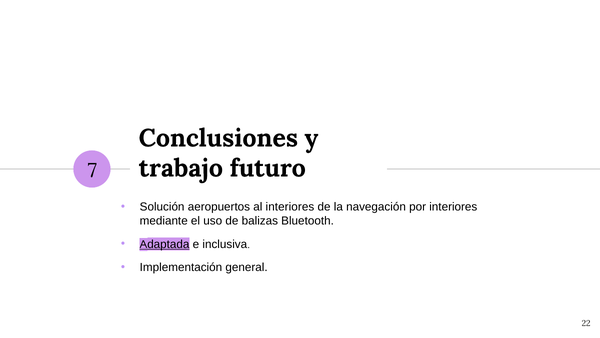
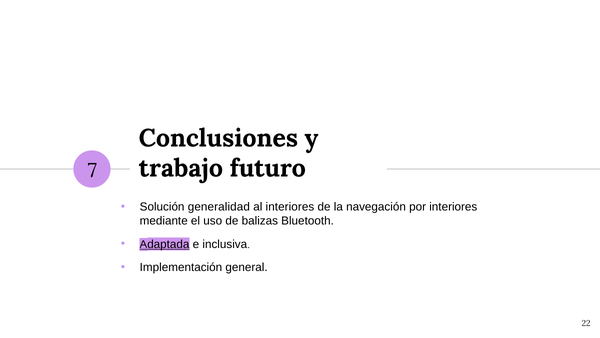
aeropuertos: aeropuertos -> generalidad
